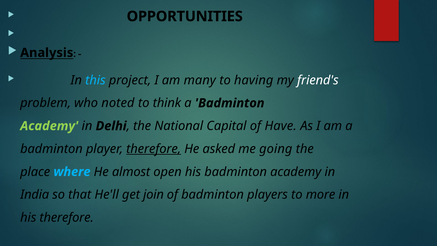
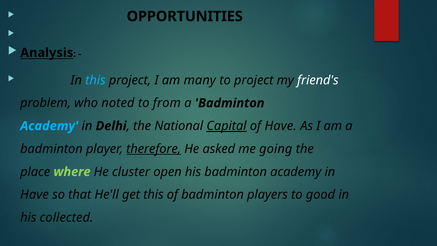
to having: having -> project
think: think -> from
Academy at (49, 126) colour: light green -> light blue
Capital underline: none -> present
where colour: light blue -> light green
almost: almost -> cluster
India at (35, 195): India -> Have
get join: join -> this
more: more -> good
his therefore: therefore -> collected
